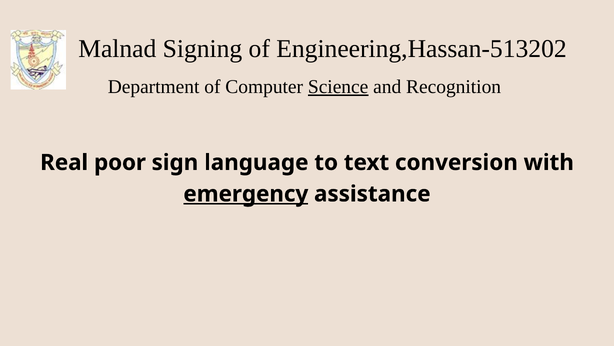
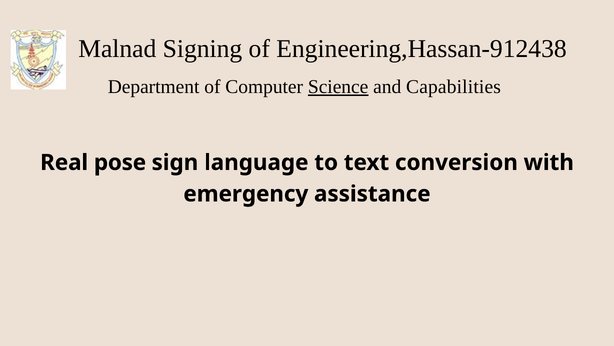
Engineering,Hassan-513202: Engineering,Hassan-513202 -> Engineering,Hassan-912438
Recognition: Recognition -> Capabilities
poor: poor -> pose
emergency underline: present -> none
